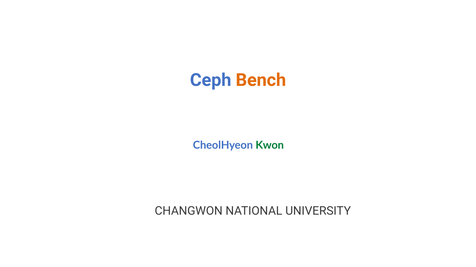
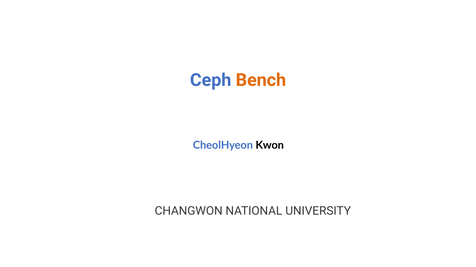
Kwon colour: green -> black
